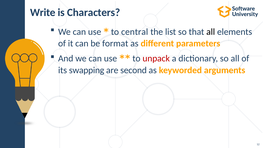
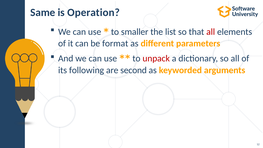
Write: Write -> Same
Characters: Characters -> Operation
central: central -> smaller
all at (211, 32) colour: black -> red
swapping: swapping -> following
